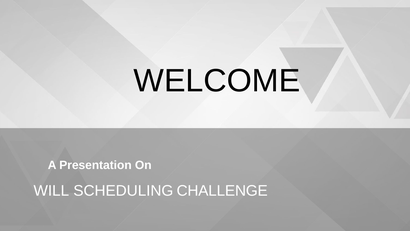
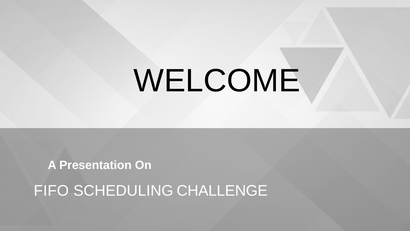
WILL: WILL -> FIFO
